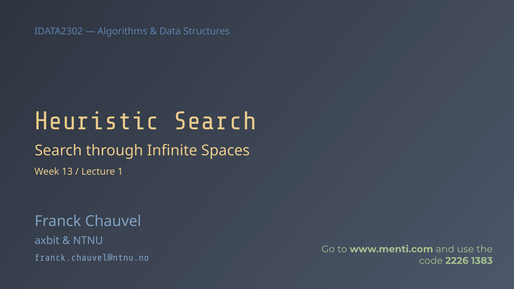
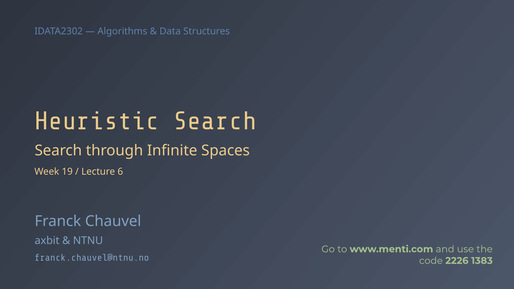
13: 13 -> 19
1: 1 -> 6
